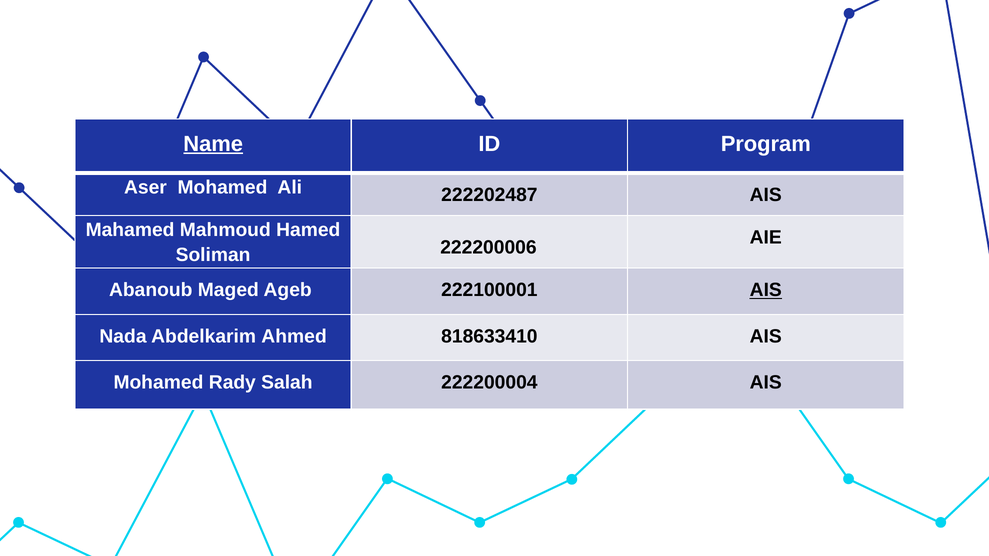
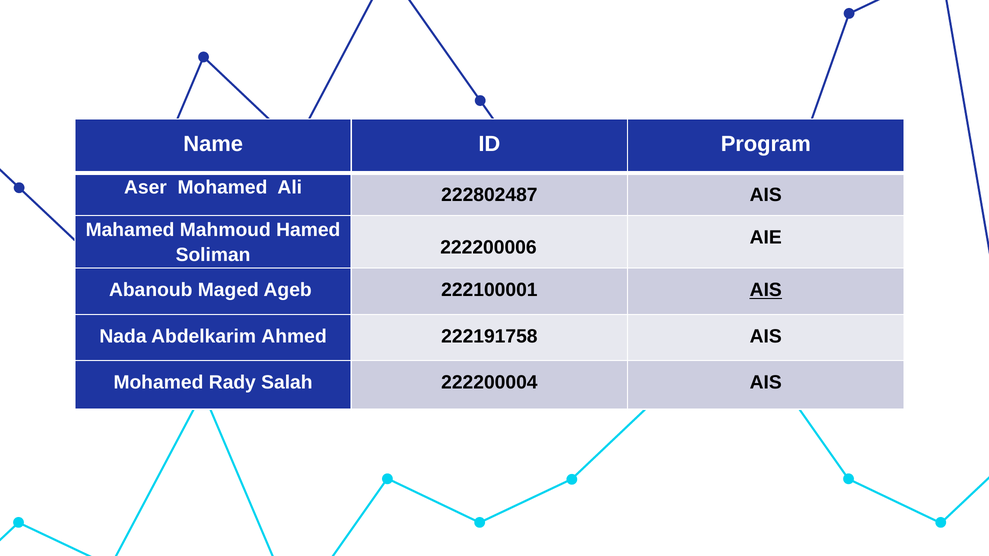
Name underline: present -> none
222202487: 222202487 -> 222802487
818633410: 818633410 -> 222191758
